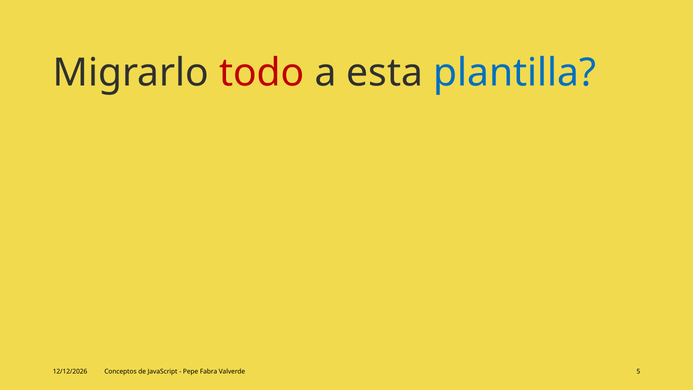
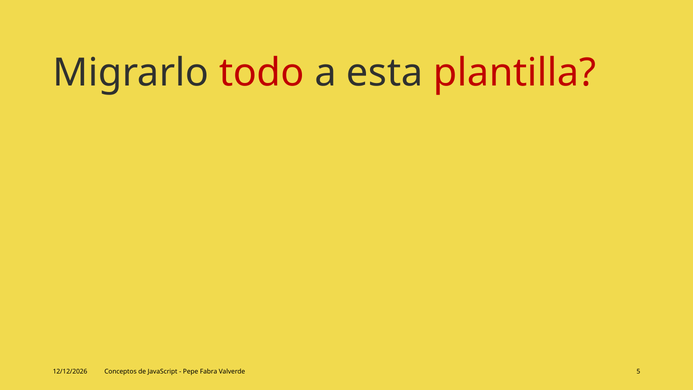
plantilla colour: blue -> red
